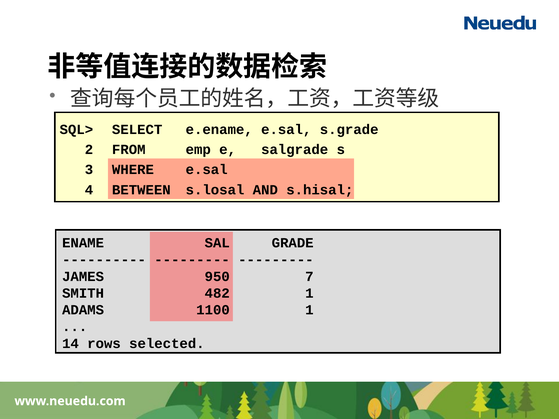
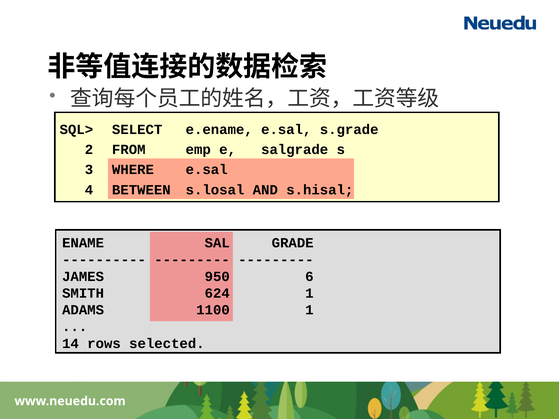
7: 7 -> 6
482: 482 -> 624
